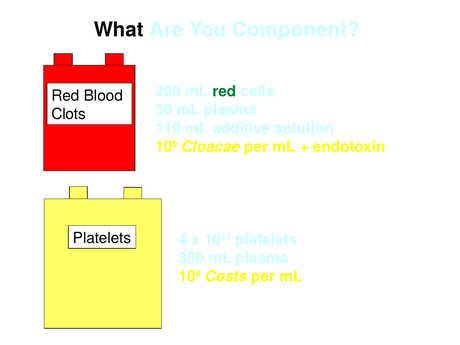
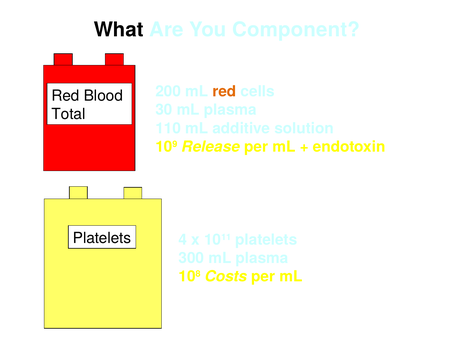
red at (224, 92) colour: green -> orange
Clots: Clots -> Total
Cloacae: Cloacae -> Release
